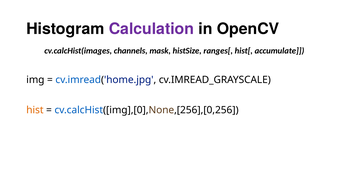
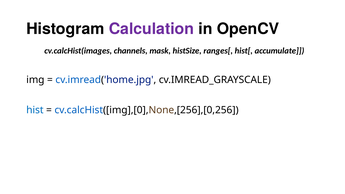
hist colour: orange -> blue
